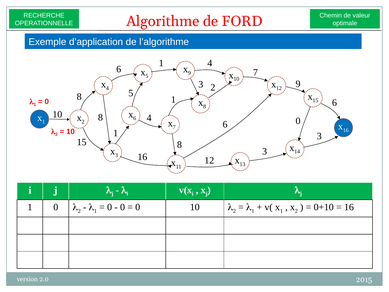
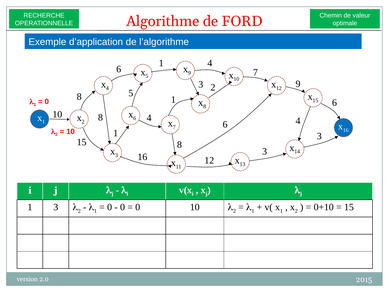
6 0: 0 -> 4
1 0: 0 -> 3
16 at (349, 207): 16 -> 15
